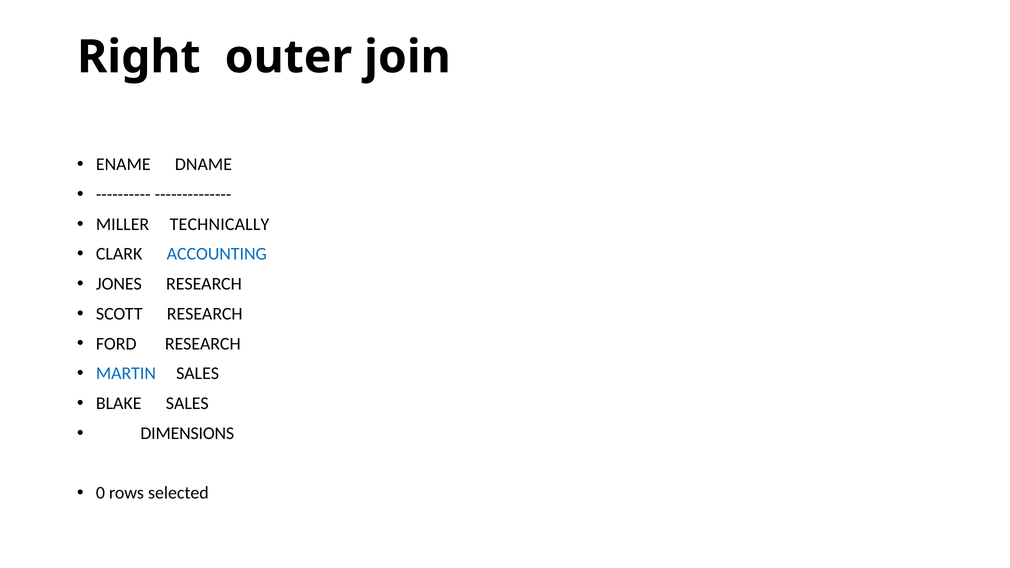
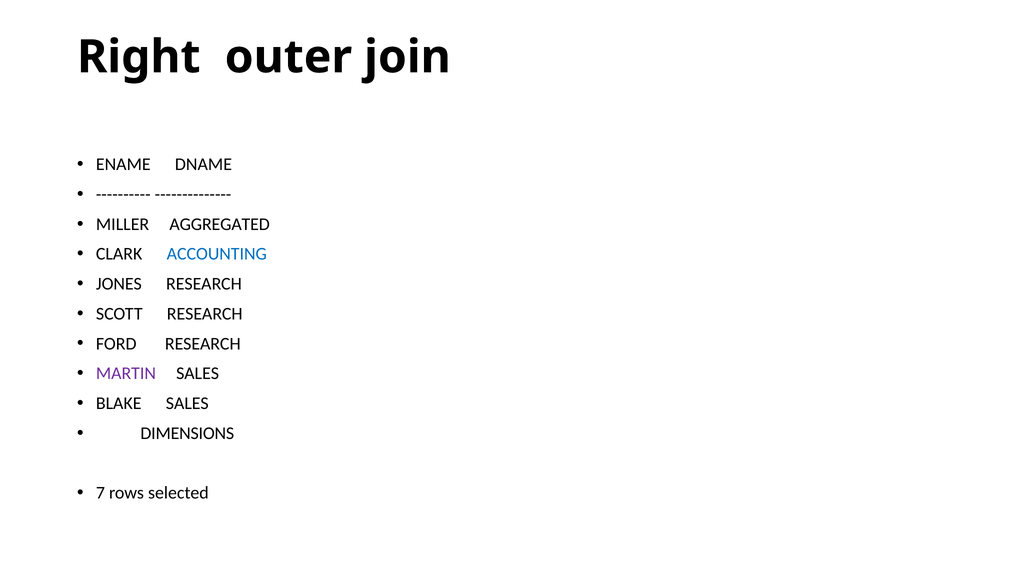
TECHNICALLY: TECHNICALLY -> AGGREGATED
MARTIN colour: blue -> purple
0: 0 -> 7
